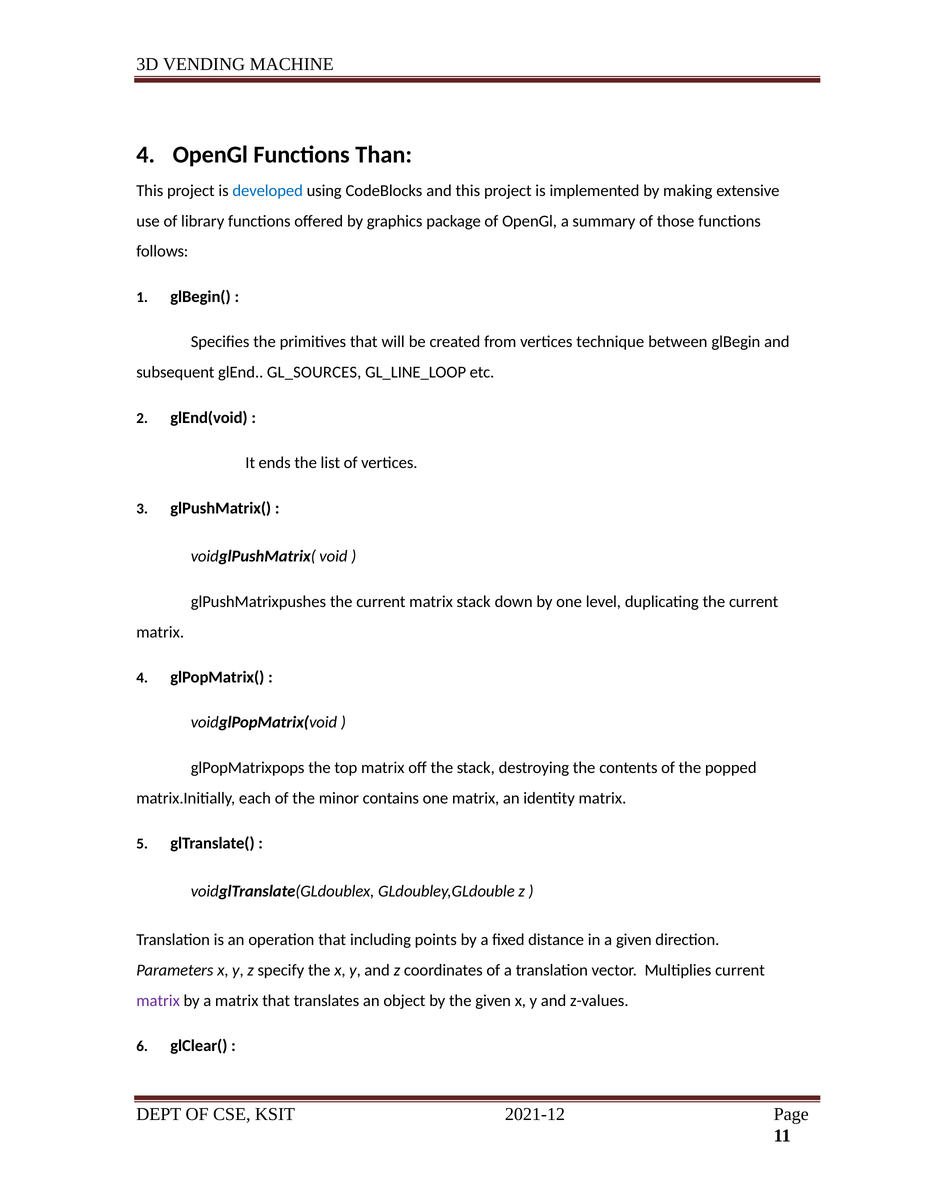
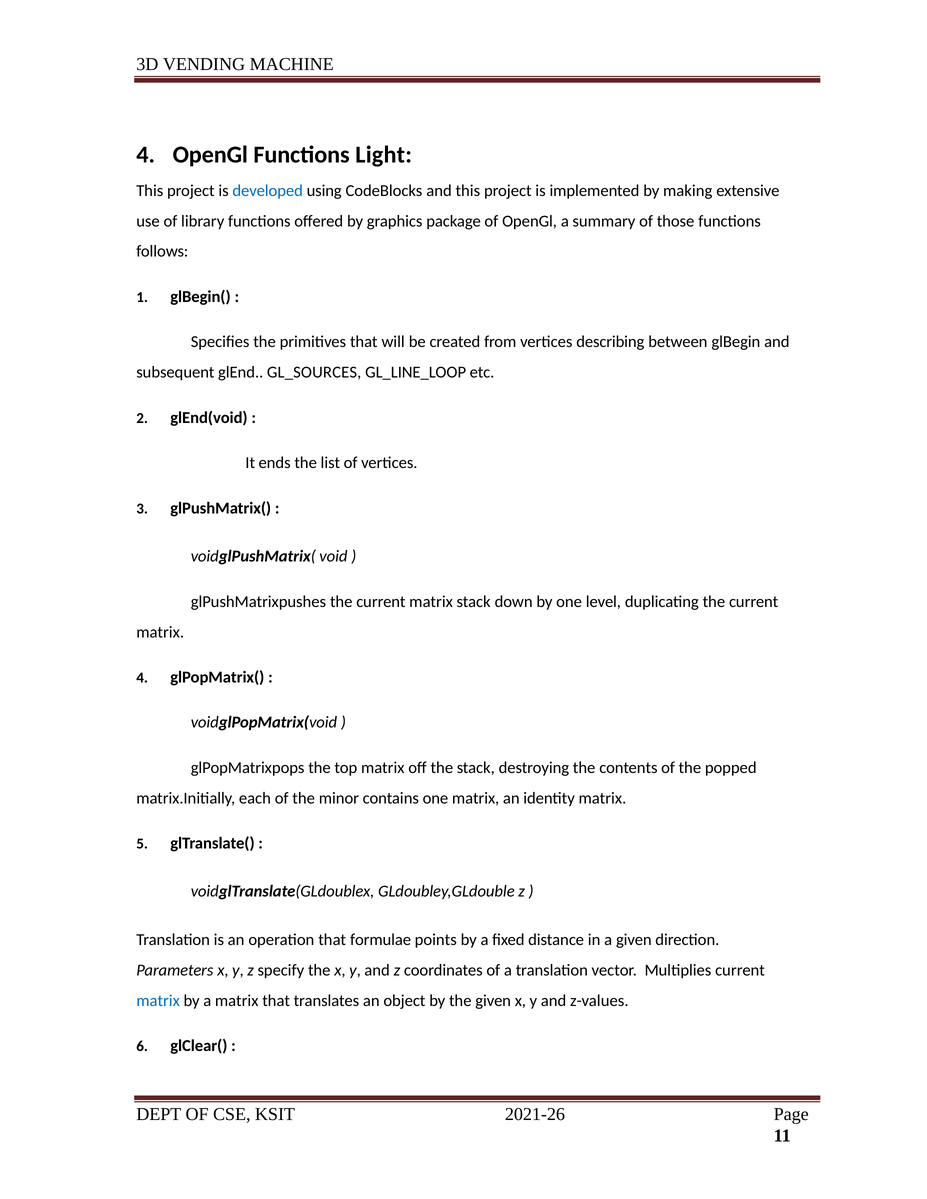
Than: Than -> Light
technique: technique -> describing
including: including -> formulae
matrix at (158, 1001) colour: purple -> blue
2021-12: 2021-12 -> 2021-26
